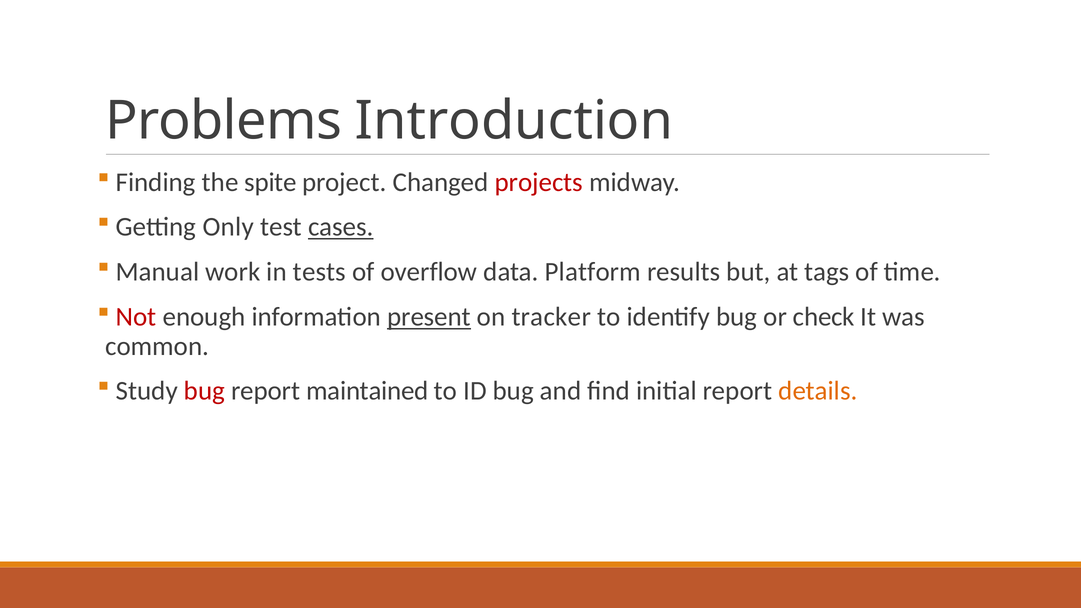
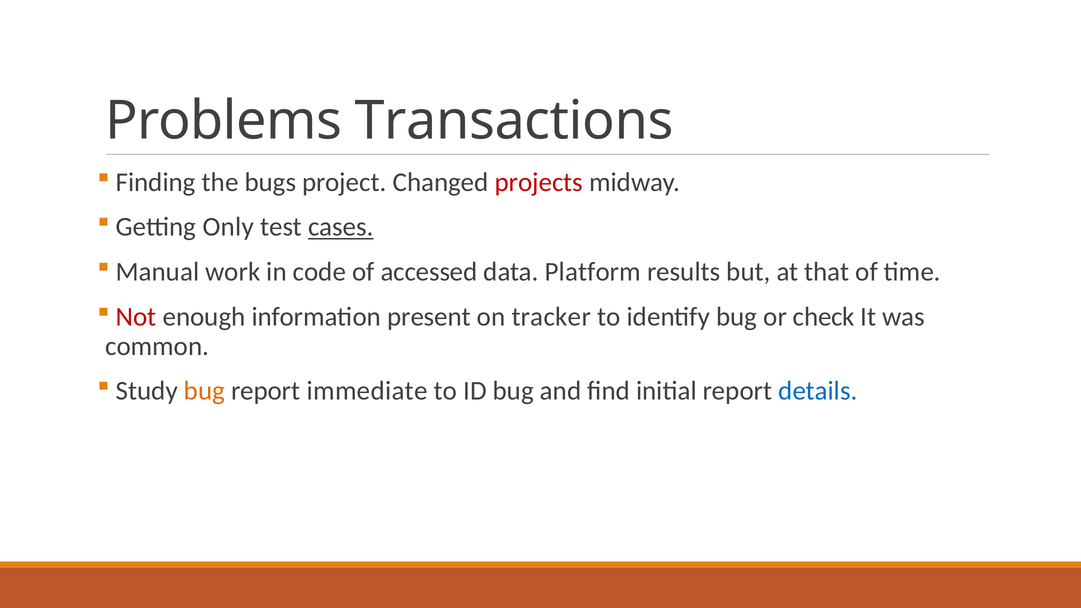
Introduction: Introduction -> Transactions
spite: spite -> bugs
tests: tests -> code
overflow: overflow -> accessed
tags: tags -> that
present underline: present -> none
bug at (204, 391) colour: red -> orange
maintained: maintained -> immediate
details colour: orange -> blue
